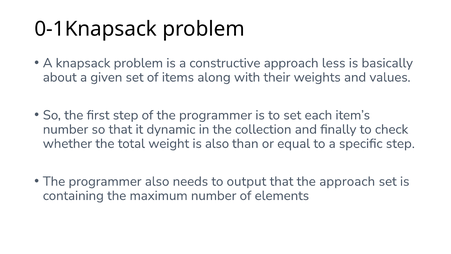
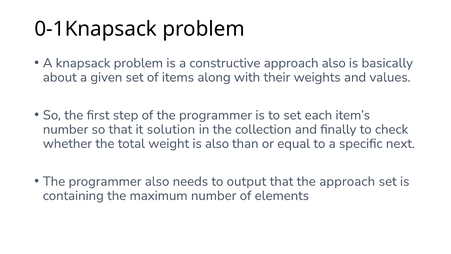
approach less: less -> also
dynamic: dynamic -> solution
specific step: step -> next
